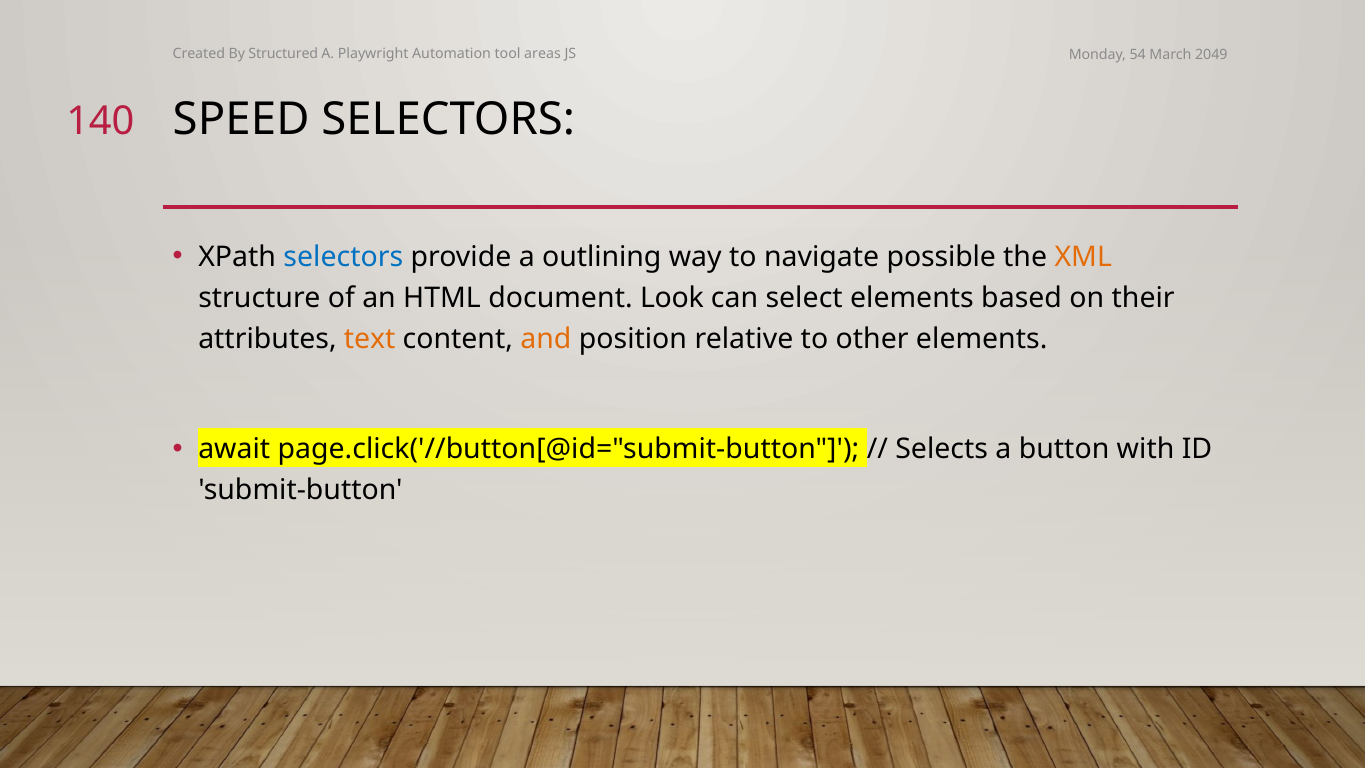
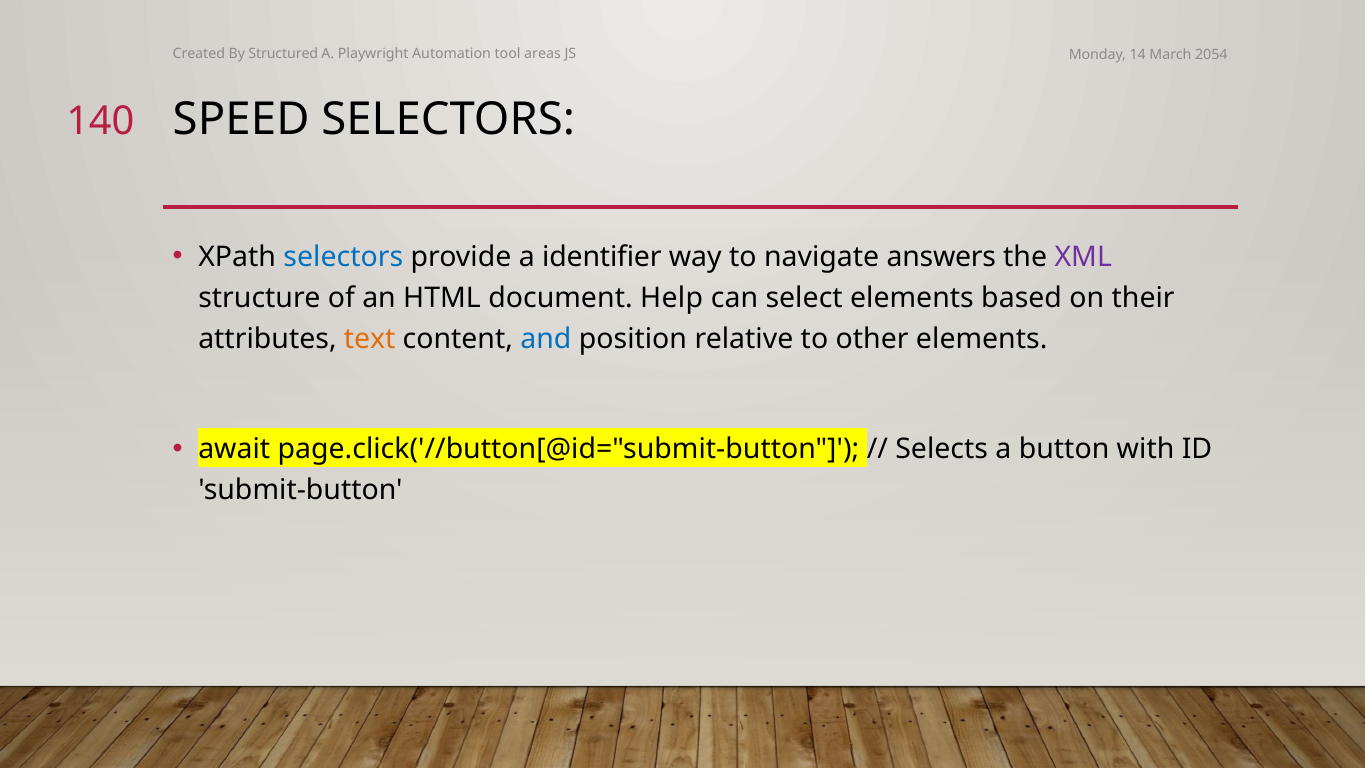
54: 54 -> 14
2049: 2049 -> 2054
outlining: outlining -> identifier
possible: possible -> answers
XML colour: orange -> purple
Look: Look -> Help
and colour: orange -> blue
